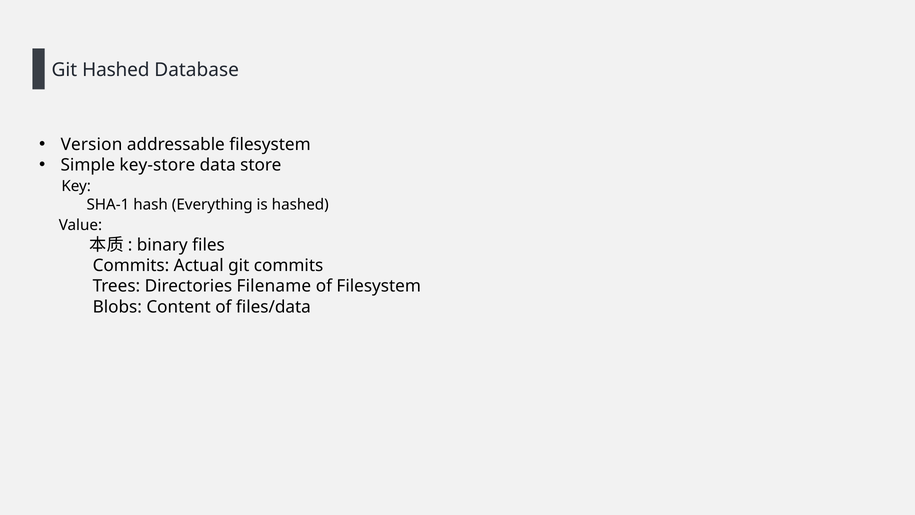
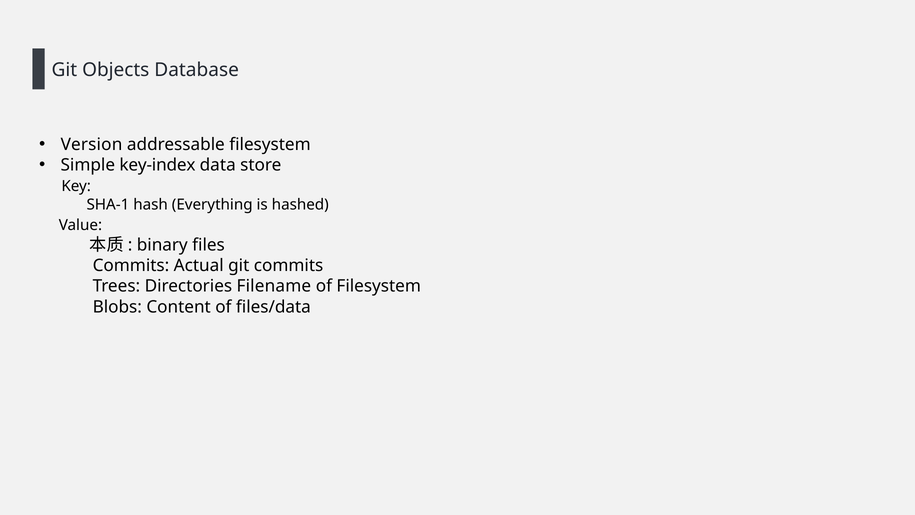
Git Hashed: Hashed -> Objects
key-store: key-store -> key-index
